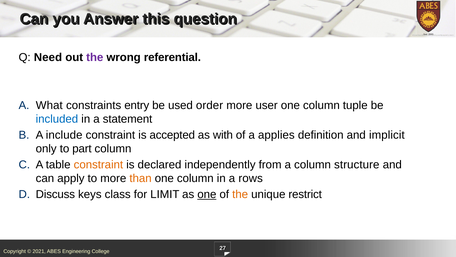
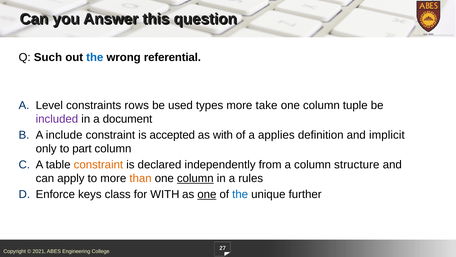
Need: Need -> Such
the at (95, 57) colour: purple -> blue
What: What -> Level
entry: entry -> rows
order: order -> types
user: user -> take
included colour: blue -> purple
statement: statement -> document
column at (195, 178) underline: none -> present
rows: rows -> rules
Discuss: Discuss -> Enforce
for LIMIT: LIMIT -> WITH
the at (240, 194) colour: orange -> blue
restrict: restrict -> further
